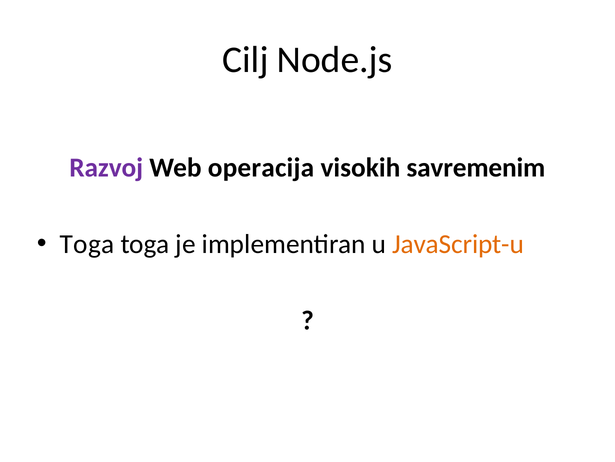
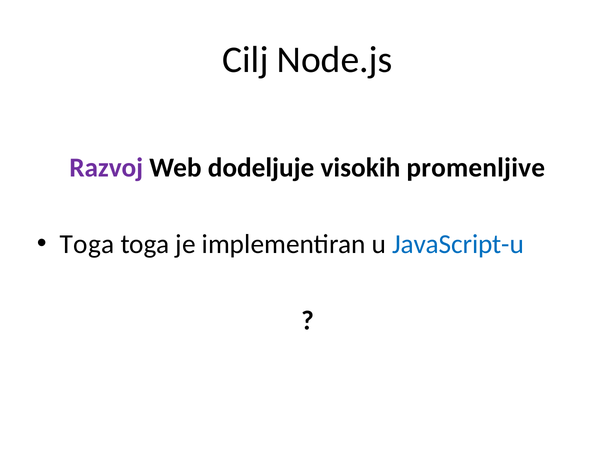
operacija: operacija -> dodeljuje
savremenim: savremenim -> promenljive
JavaScript-u colour: orange -> blue
